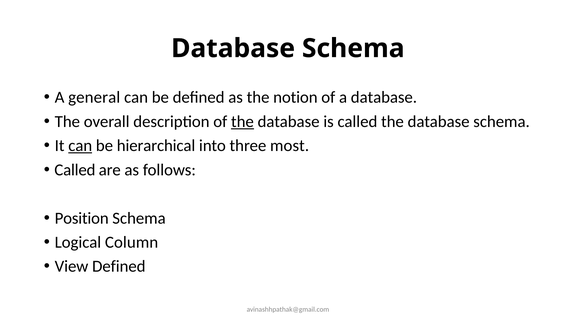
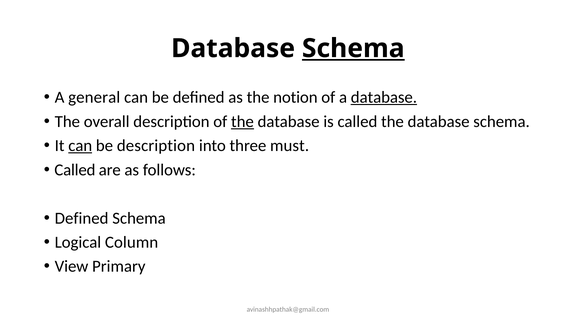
Schema at (353, 48) underline: none -> present
database at (384, 97) underline: none -> present
be hierarchical: hierarchical -> description
most: most -> must
Position at (82, 218): Position -> Defined
View Defined: Defined -> Primary
